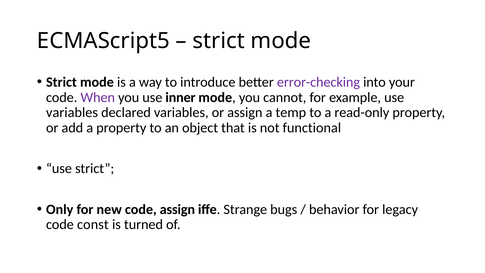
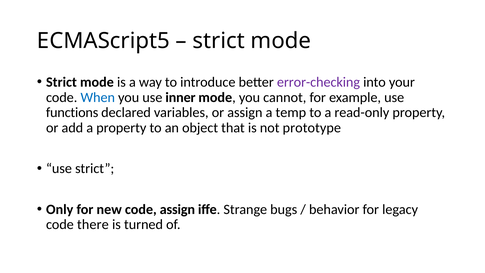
When colour: purple -> blue
variables at (72, 113): variables -> functions
functional: functional -> prototype
const: const -> there
